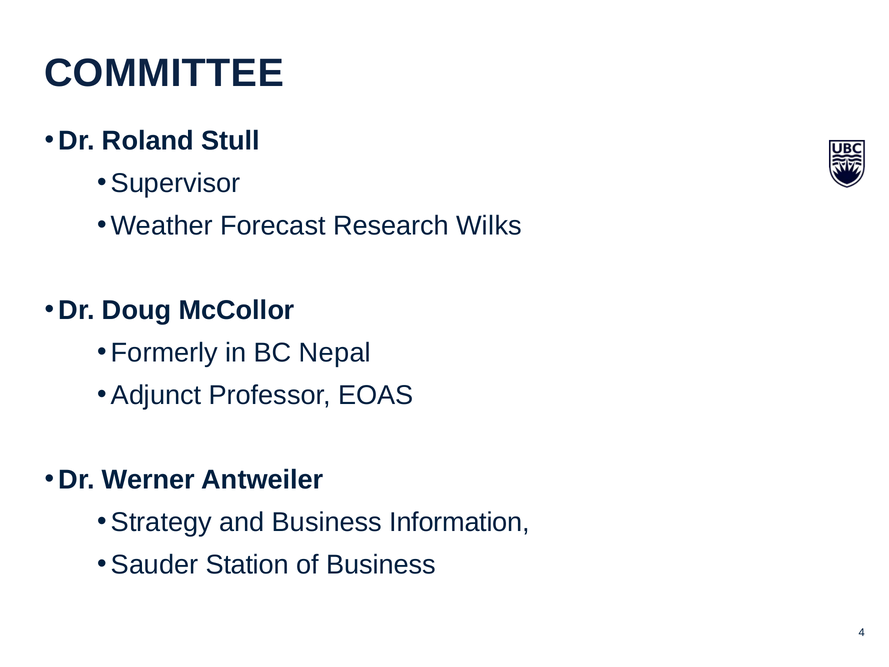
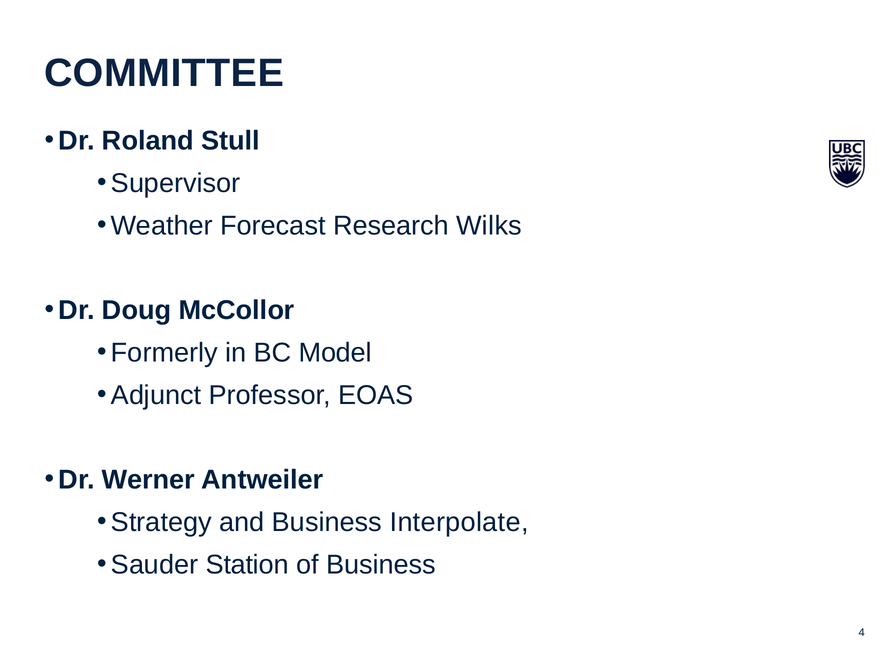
Nepal: Nepal -> Model
Information: Information -> Interpolate
